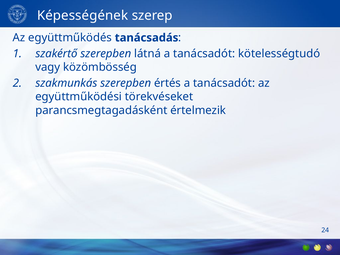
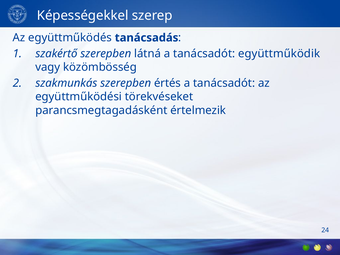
Képességének: Képességének -> Képességekkel
kötelességtudó: kötelességtudó -> együttműködik
